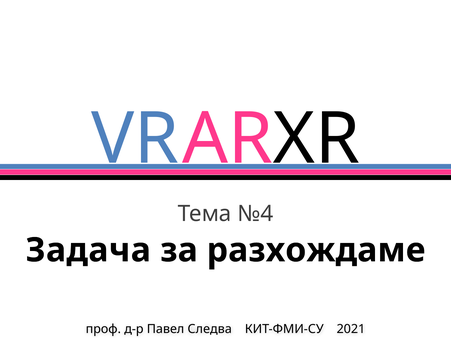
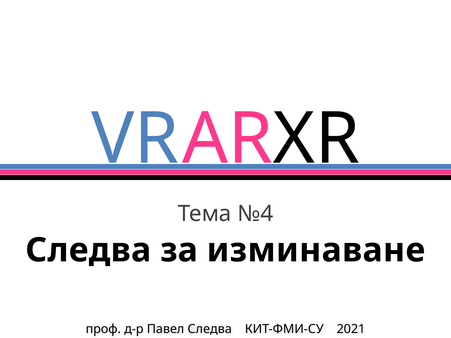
Задача at (88, 250): Задача -> Следва
разхождаме: разхождаме -> изминаване
